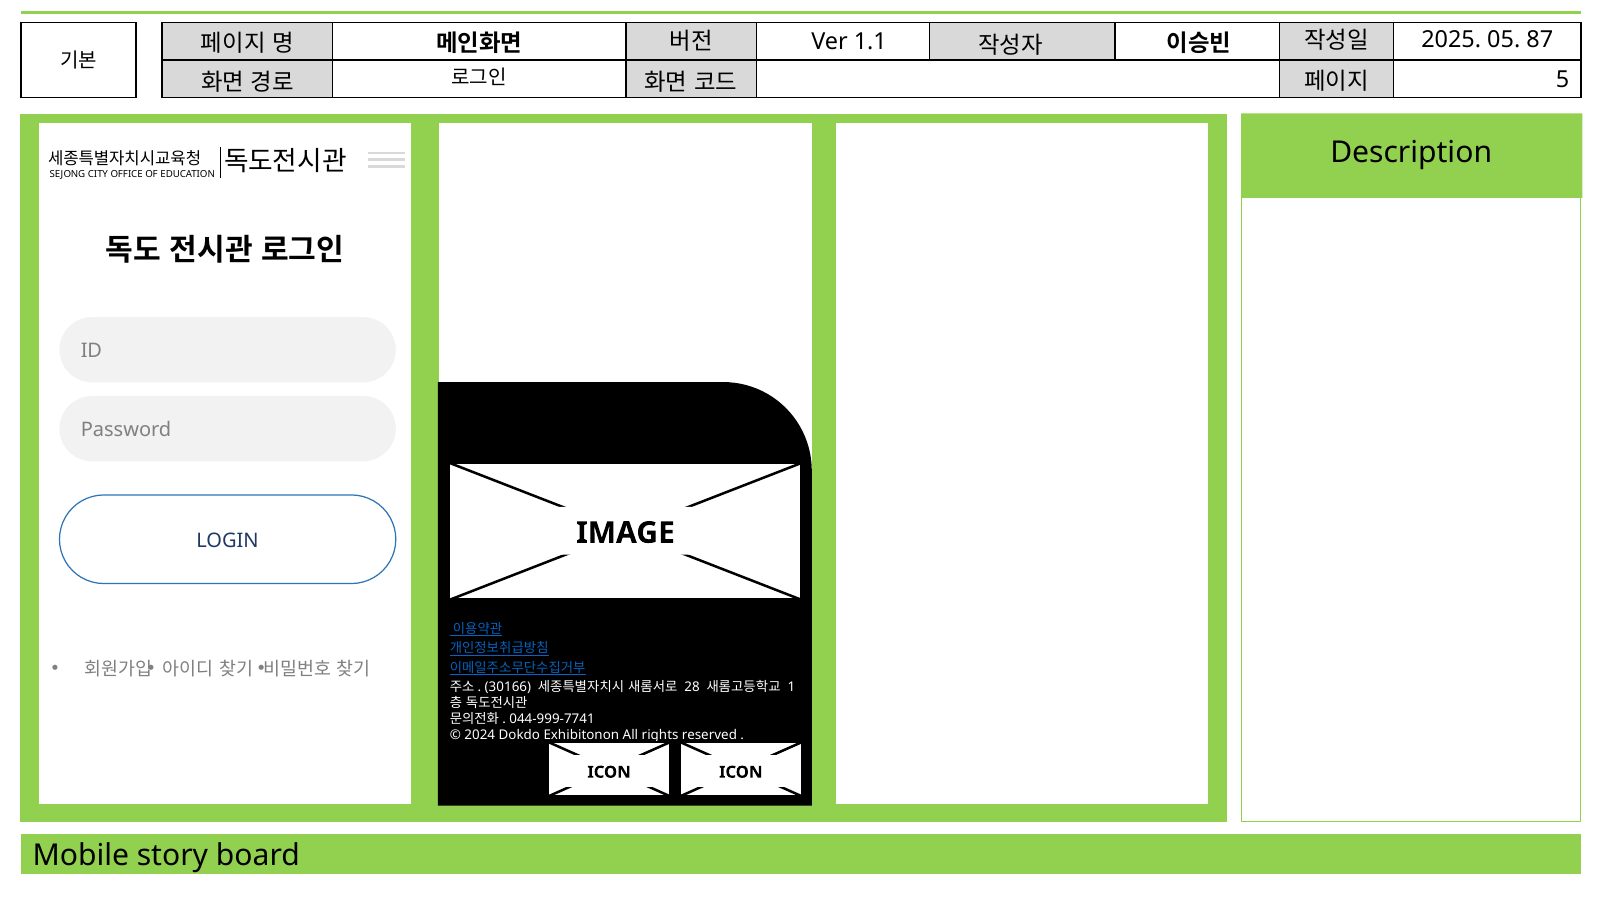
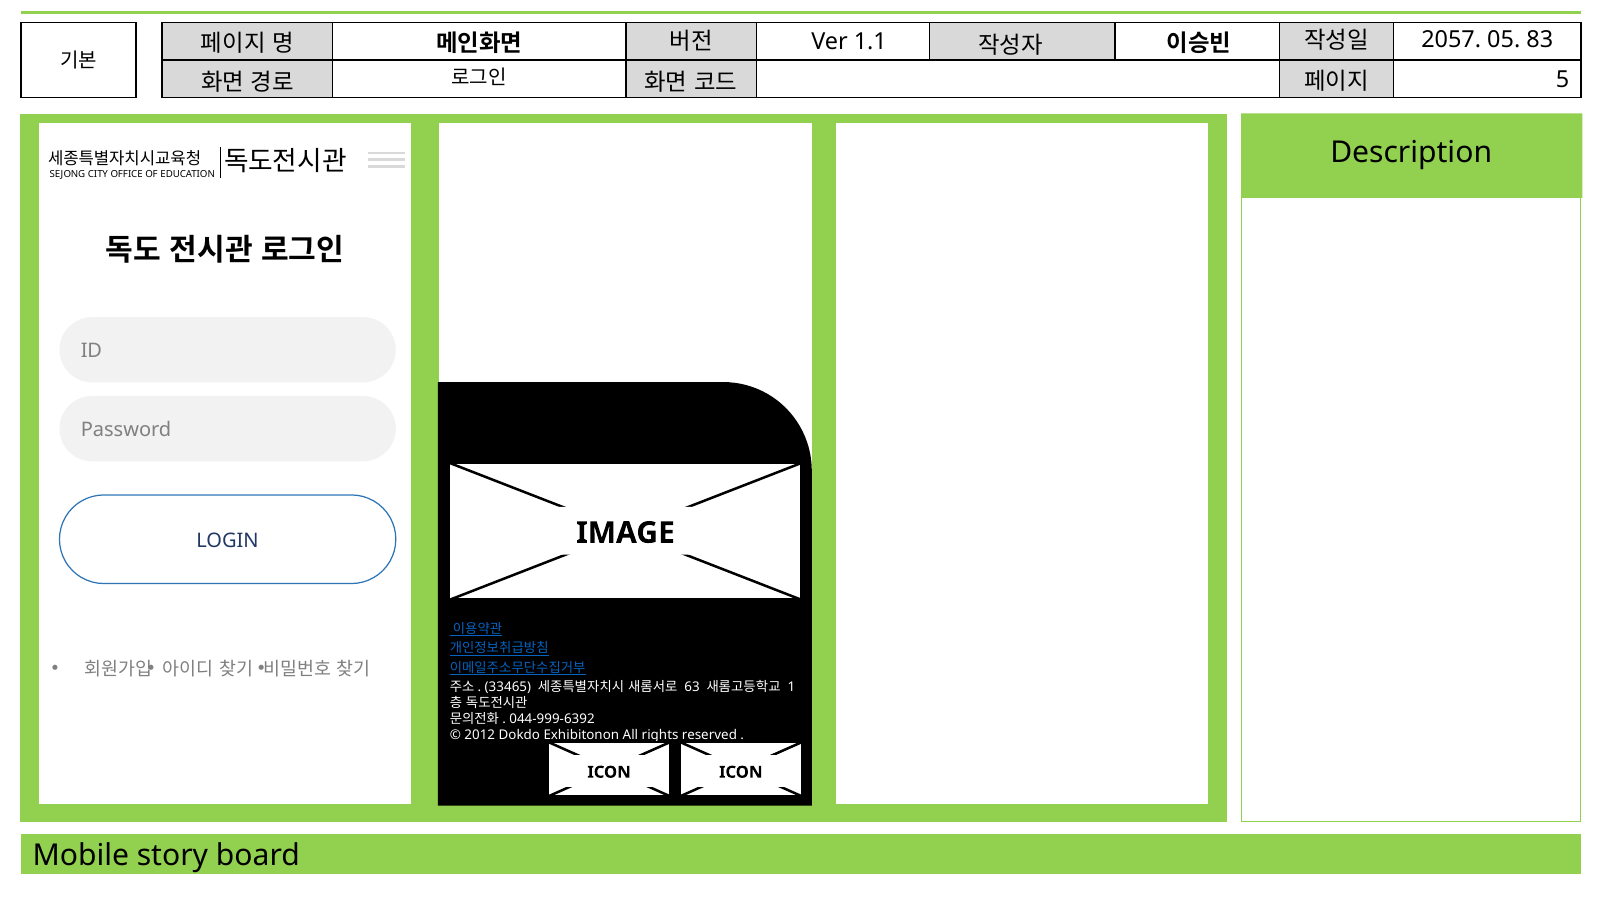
2025: 2025 -> 2057
87: 87 -> 83
30166: 30166 -> 33465
28: 28 -> 63
044-999-7741: 044-999-7741 -> 044-999-6392
2024: 2024 -> 2012
